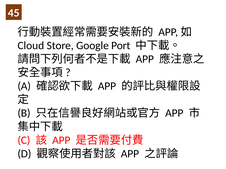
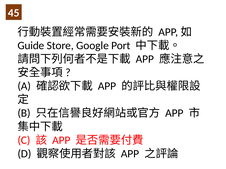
Cloud: Cloud -> Guide
